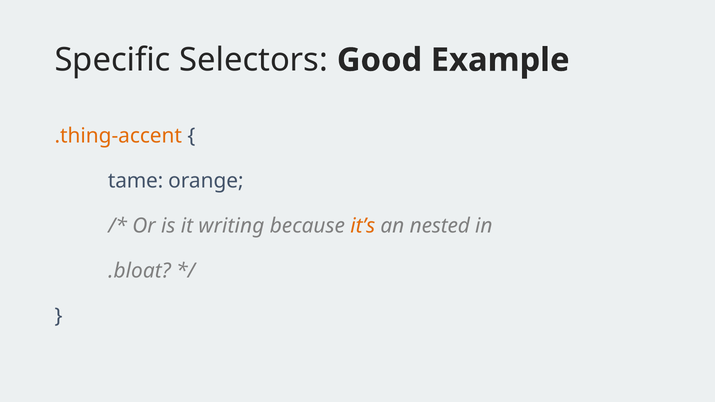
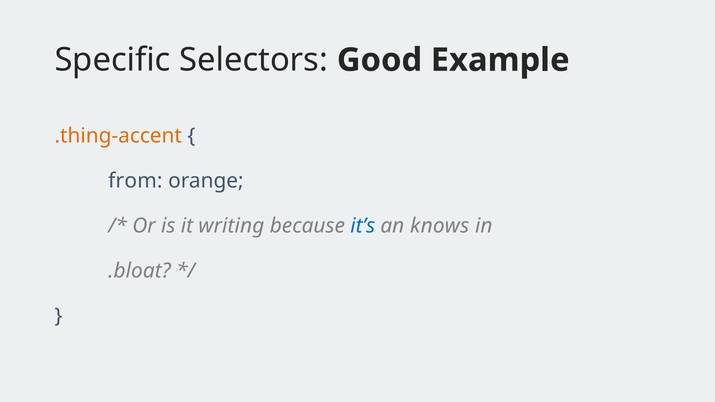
tame: tame -> from
it’s colour: orange -> blue
nested: nested -> knows
